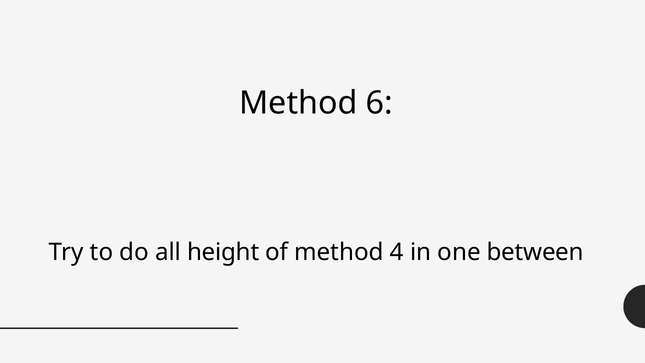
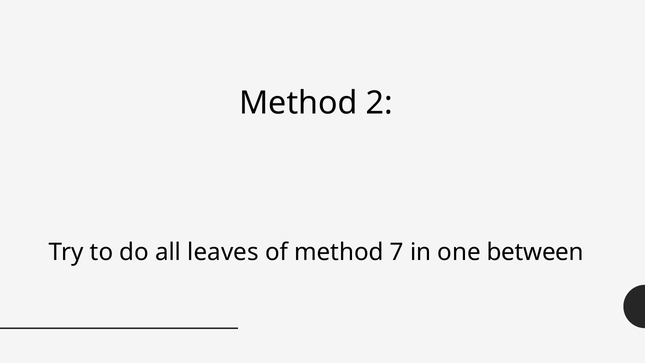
6: 6 -> 2
height: height -> leaves
4: 4 -> 7
